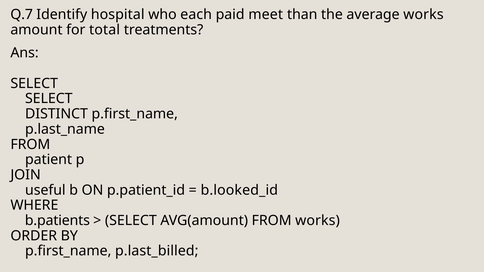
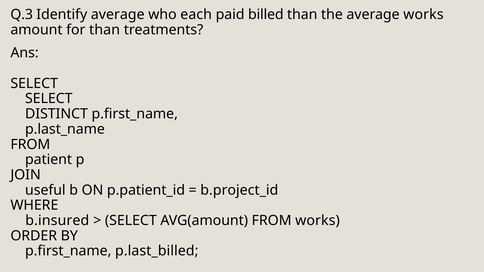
Q.7: Q.7 -> Q.3
Identify hospital: hospital -> average
meet: meet -> billed
for total: total -> than
b.looked_id: b.looked_id -> b.project_id
b.patients: b.patients -> b.insured
